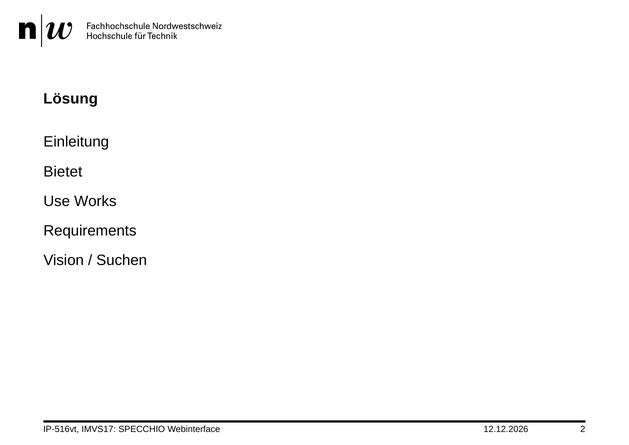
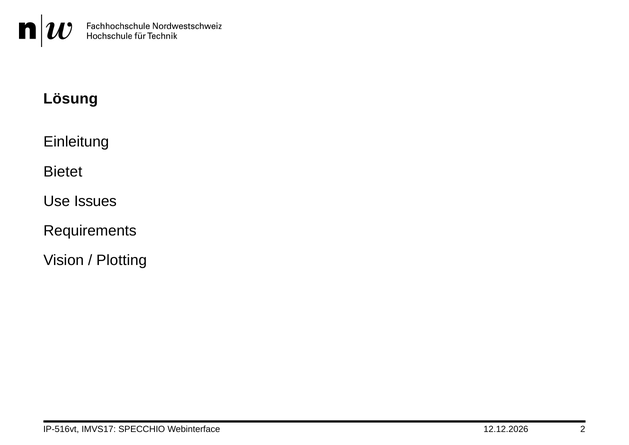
Works: Works -> Issues
Suchen: Suchen -> Plotting
